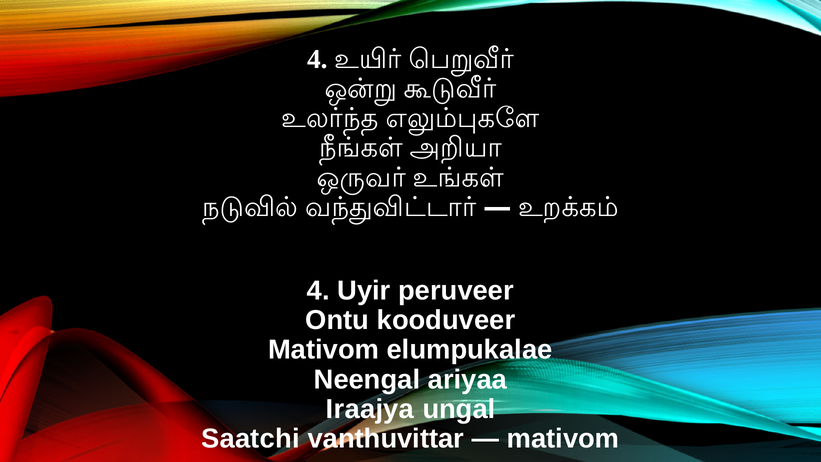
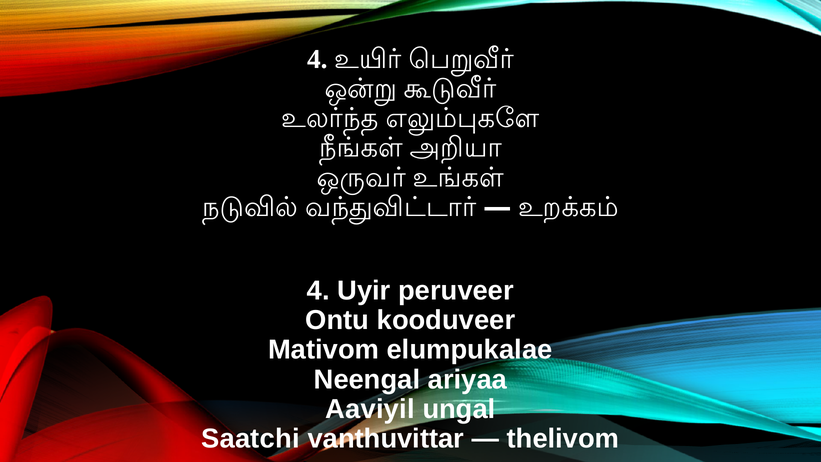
Iraajya: Iraajya -> Aaviyil
mativom at (563, 438): mativom -> thelivom
